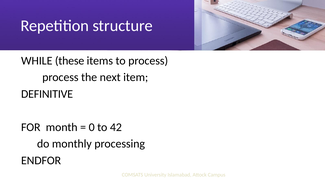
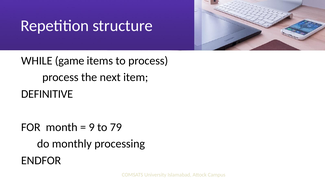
these: these -> game
0: 0 -> 9
42: 42 -> 79
